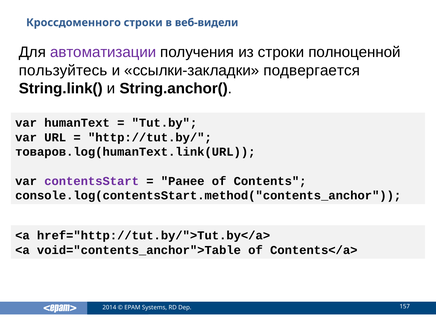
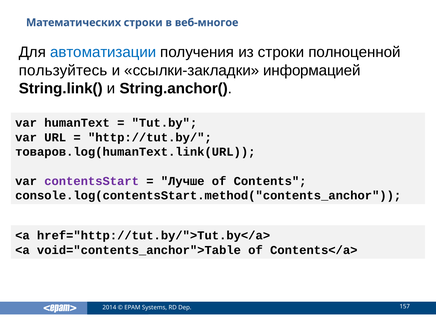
Кроссдоменного: Кроссдоменного -> Математических
веб-видели: веб-видели -> веб-многое
автоматизации colour: purple -> blue
подвергается: подвергается -> информацией
Ранее: Ранее -> Лучше
